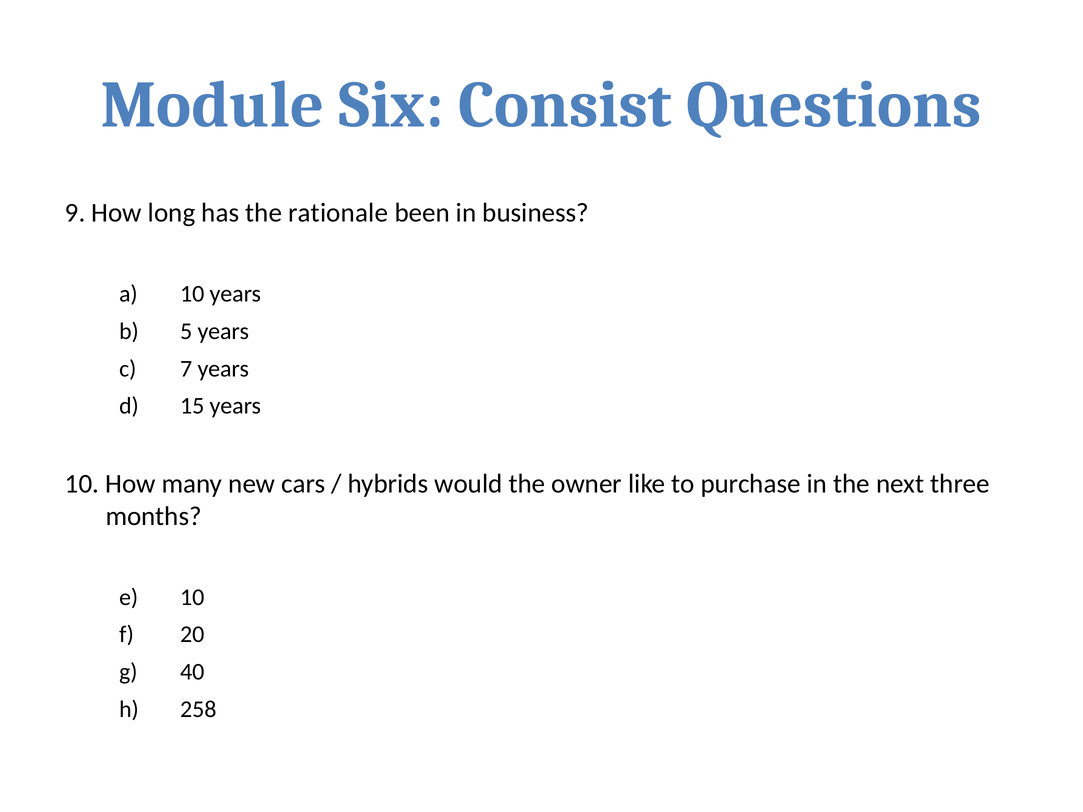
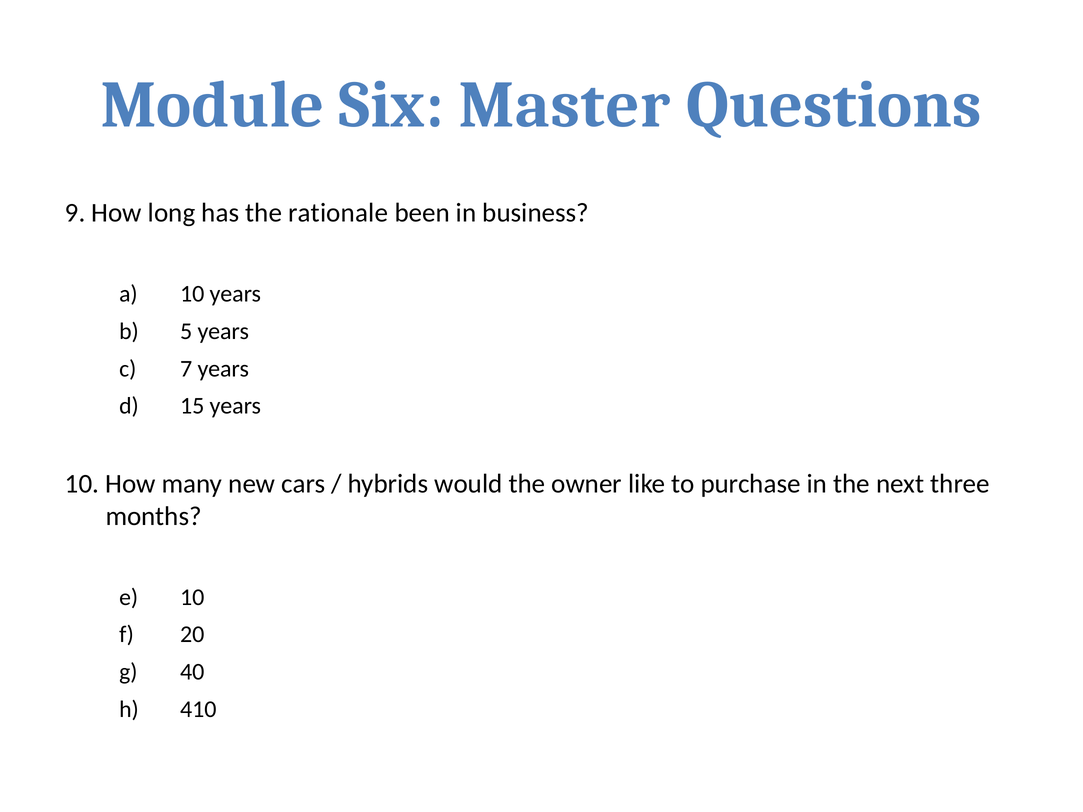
Consist: Consist -> Master
258: 258 -> 410
